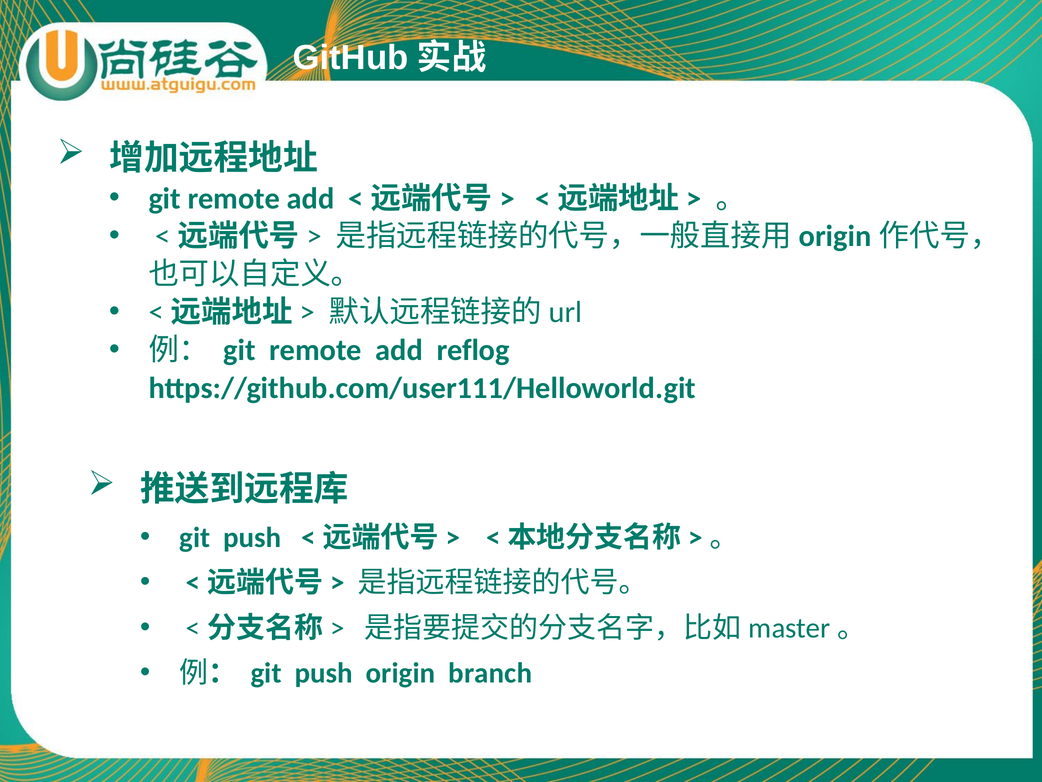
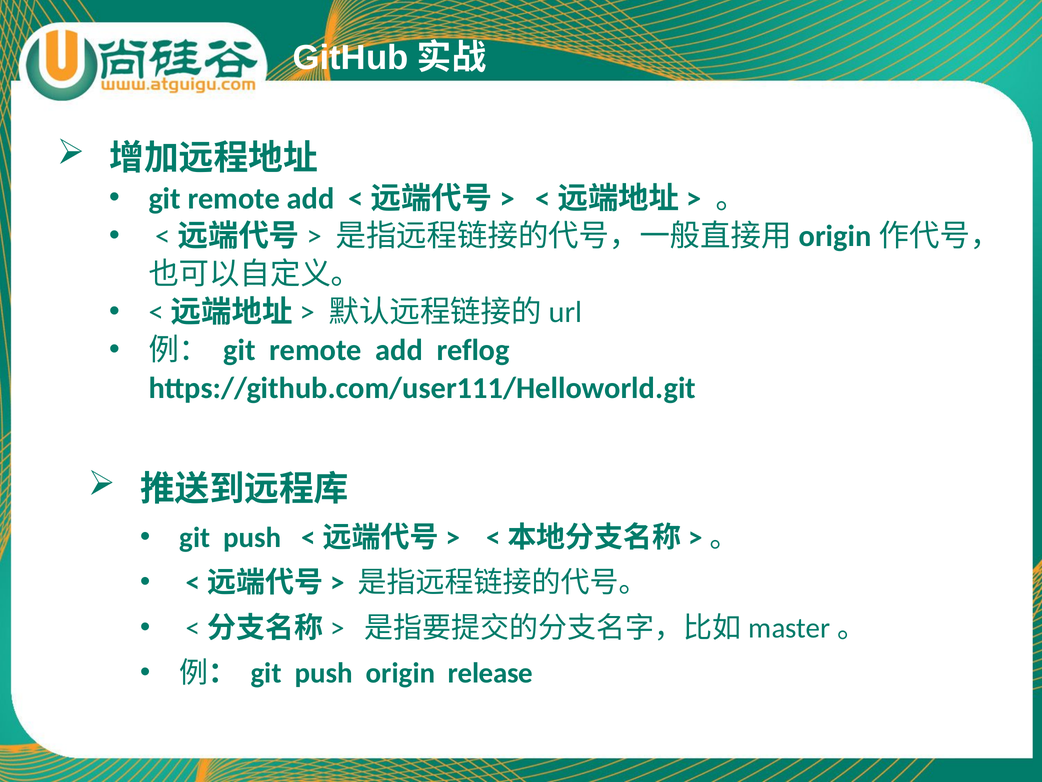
branch: branch -> release
